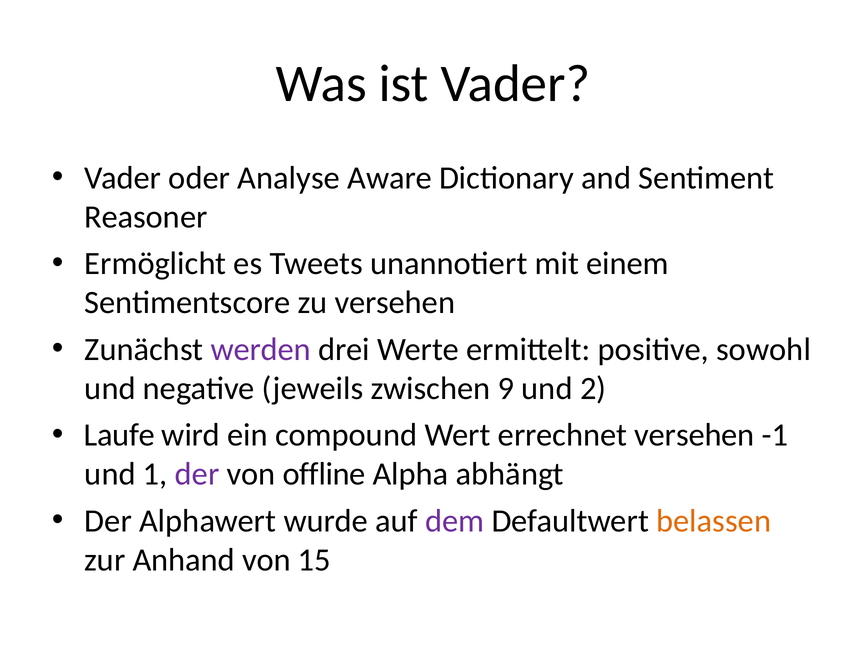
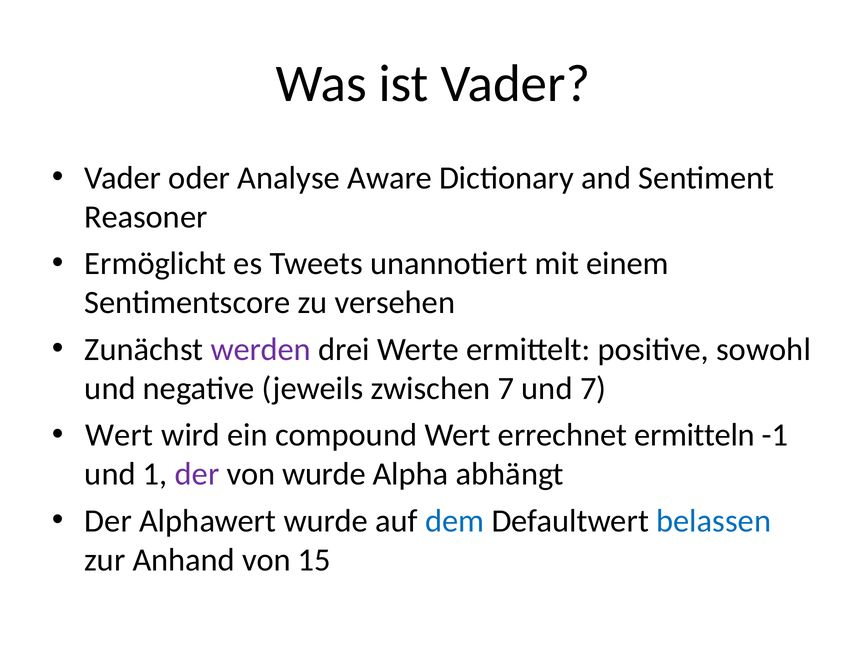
zwischen 9: 9 -> 7
und 2: 2 -> 7
Laufe at (119, 435): Laufe -> Wert
errechnet versehen: versehen -> ermitteln
von offline: offline -> wurde
dem colour: purple -> blue
belassen colour: orange -> blue
